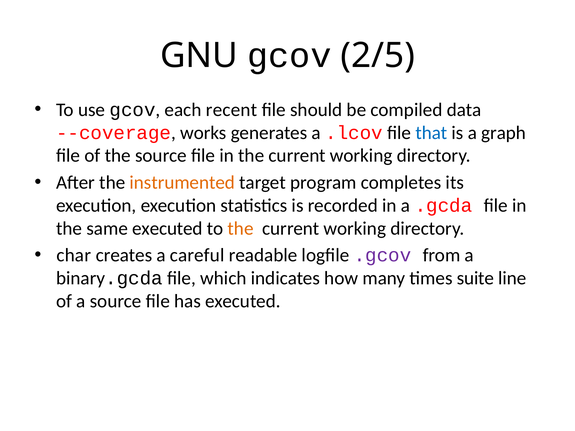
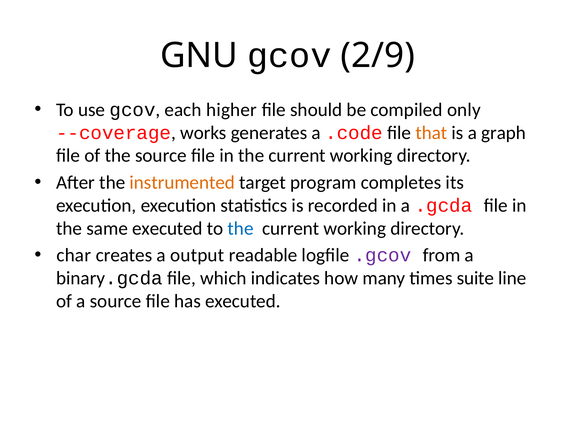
2/5: 2/5 -> 2/9
recent: recent -> higher
data: data -> only
.lcov: .lcov -> .code
that colour: blue -> orange
the at (241, 229) colour: orange -> blue
careful: careful -> output
